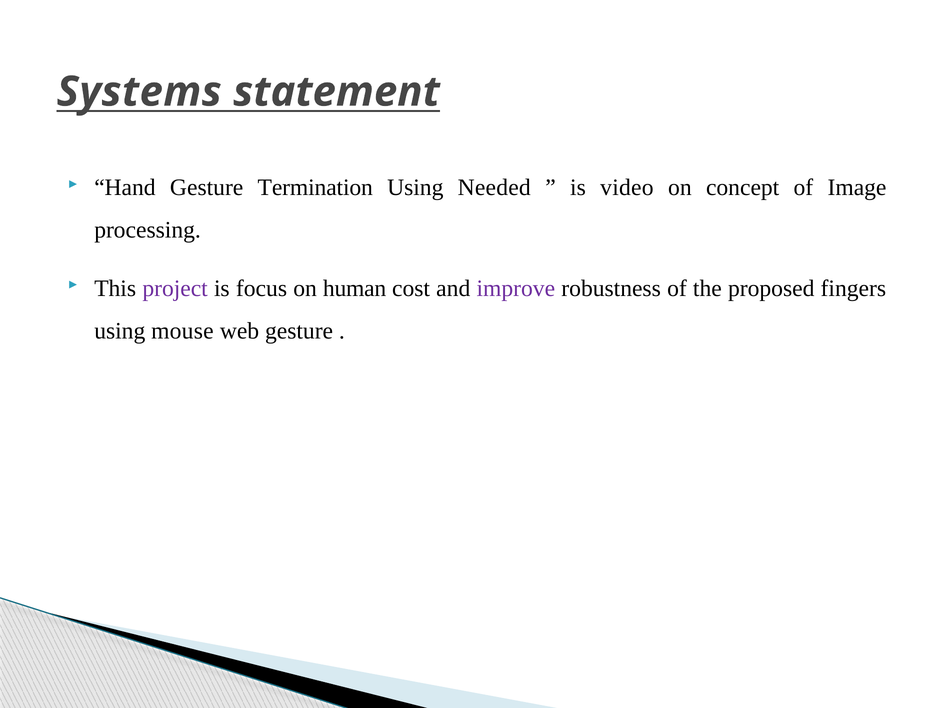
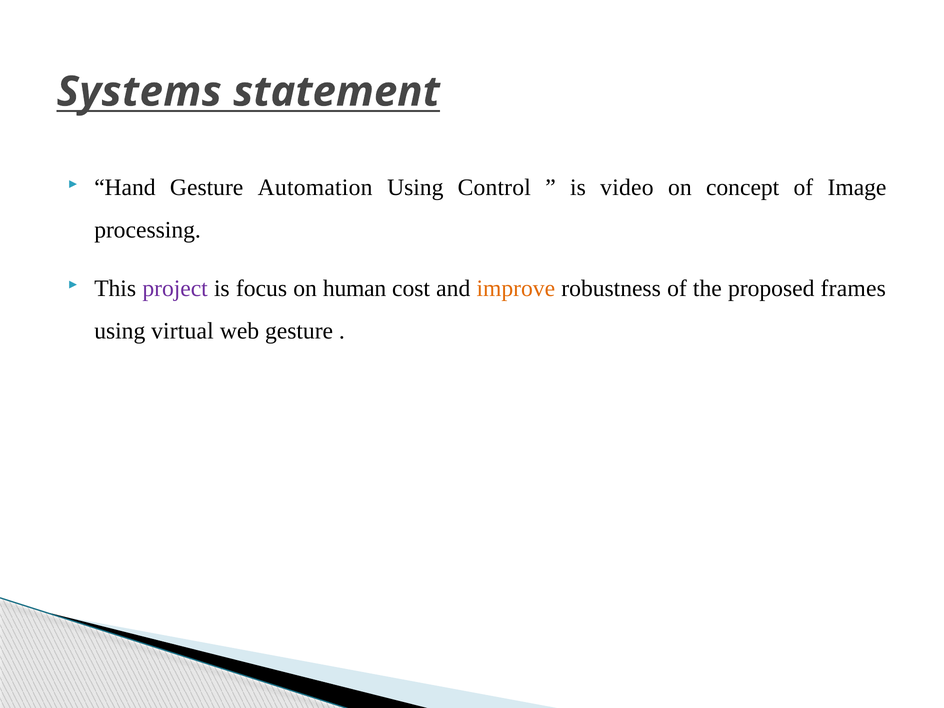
Termination: Termination -> Automation
Needed: Needed -> Control
improve colour: purple -> orange
fingers: fingers -> frames
mouse: mouse -> virtual
